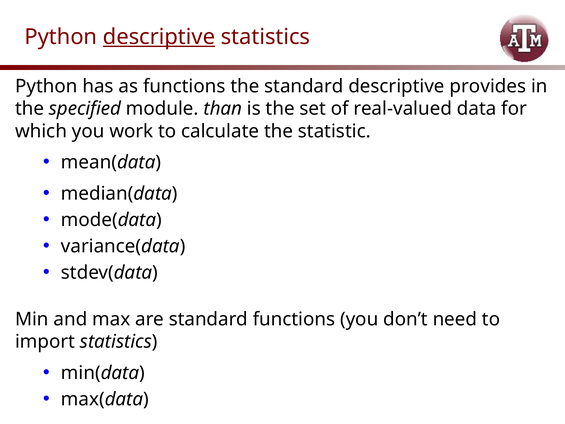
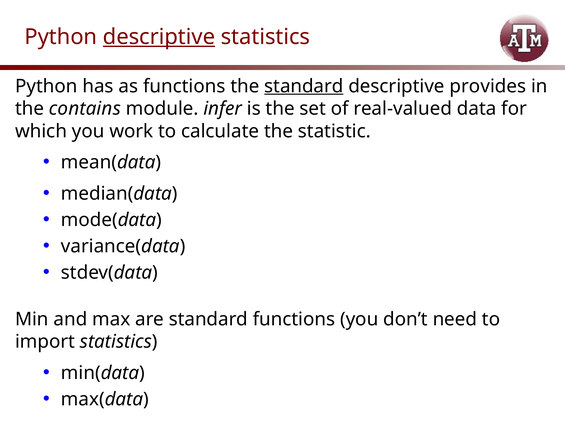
standard at (304, 86) underline: none -> present
specified: specified -> contains
than: than -> infer
